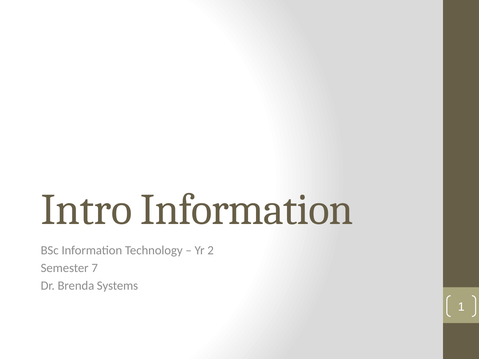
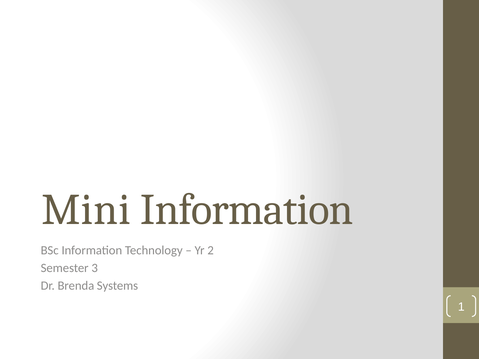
Intro: Intro -> Mini
7: 7 -> 3
